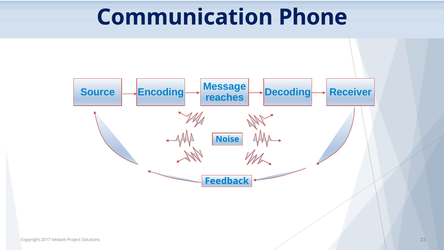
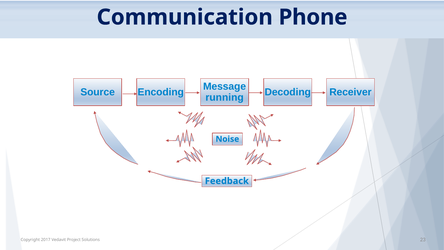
reaches: reaches -> running
